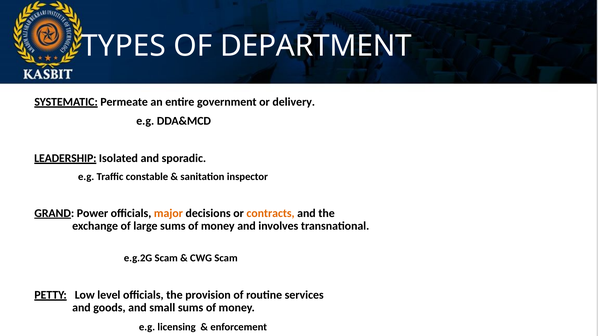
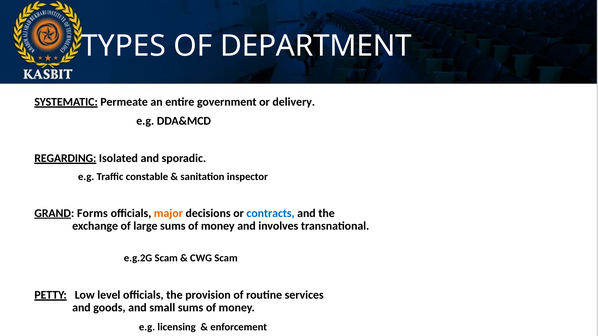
LEADERSHIP: LEADERSHIP -> REGARDING
Power: Power -> Forms
contracts colour: orange -> blue
